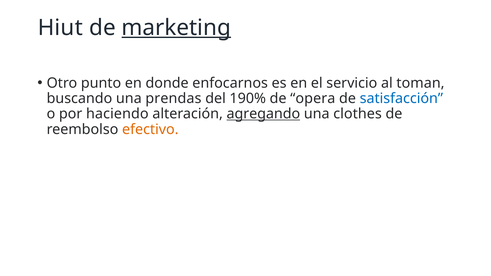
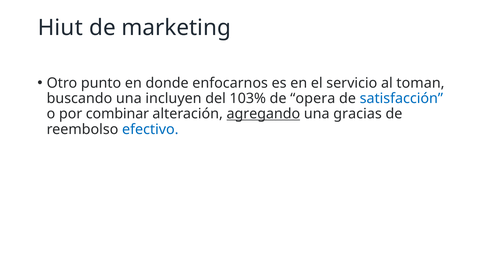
marketing underline: present -> none
prendas: prendas -> incluyen
190%: 190% -> 103%
haciendo: haciendo -> combinar
clothes: clothes -> gracias
efectivo colour: orange -> blue
